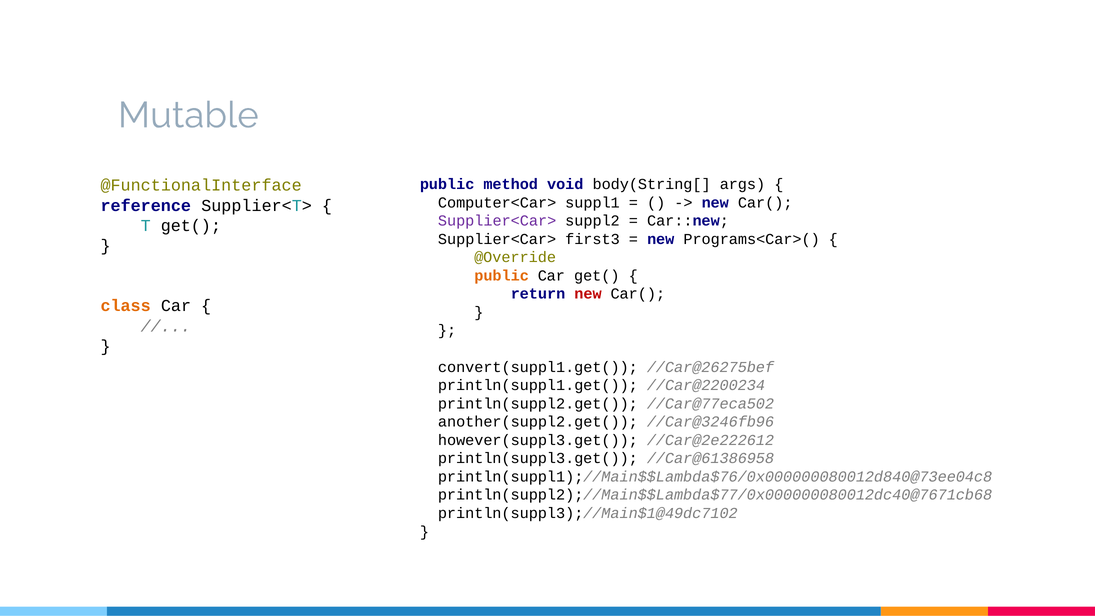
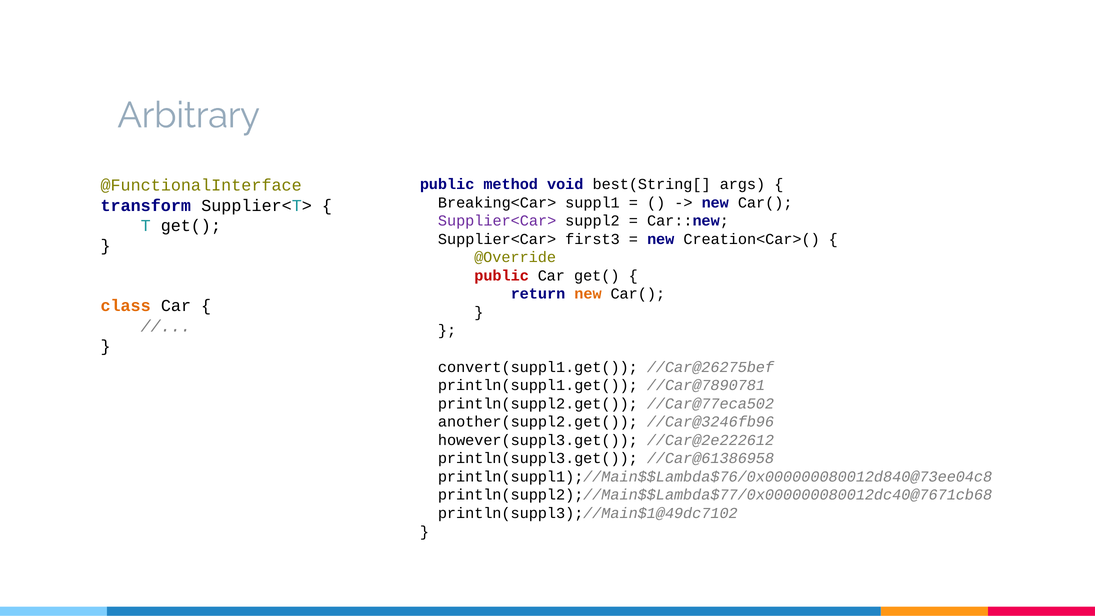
Mutable: Mutable -> Arbitrary
body(String[: body(String[ -> best(String[
Computer<Car>: Computer<Car> -> Breaking<Car>
reference: reference -> transform
Programs<Car>(: Programs<Car>( -> Creation<Car>(
public at (502, 276) colour: orange -> red
new at (588, 294) colour: red -> orange
//Car@2200234: //Car@2200234 -> //Car@7890781
